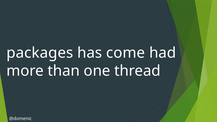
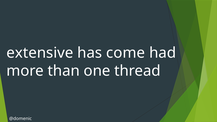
packages: packages -> extensive
